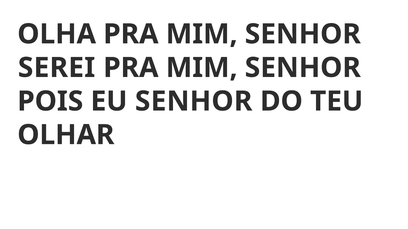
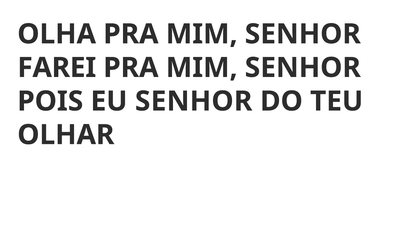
SEREI: SEREI -> FAREI
